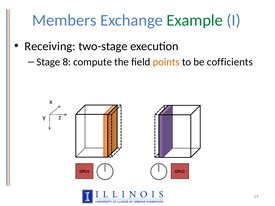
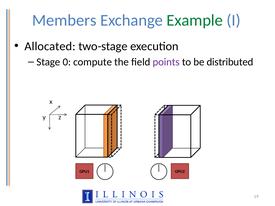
Receiving: Receiving -> Allocated
8: 8 -> 0
points colour: orange -> purple
cofficients: cofficients -> distributed
